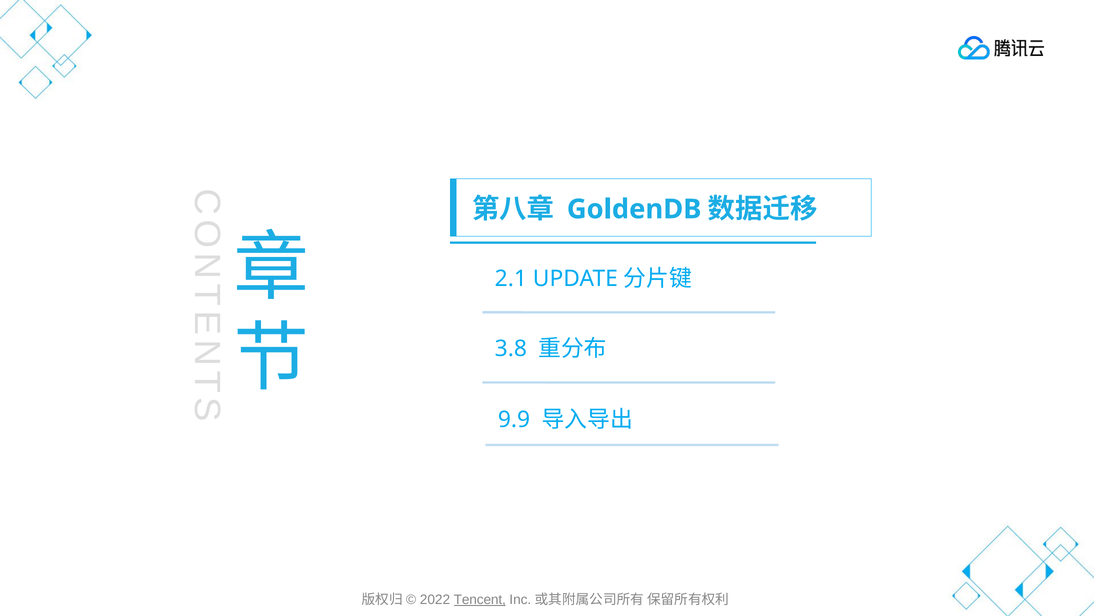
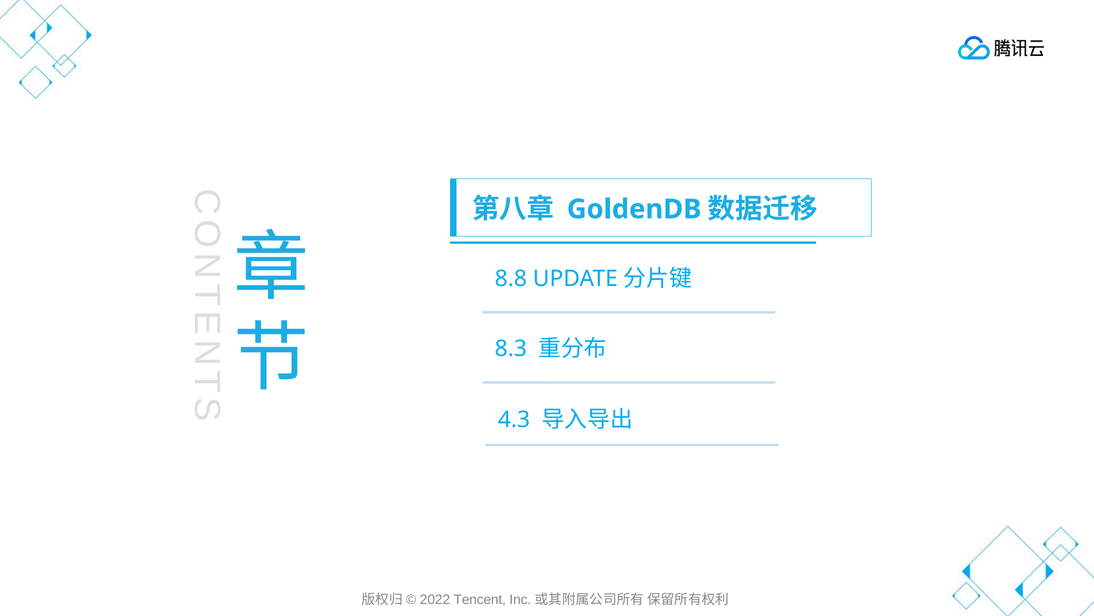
2.1: 2.1 -> 8.8
3.8: 3.8 -> 8.3
9.9: 9.9 -> 4.3
Tencent underline: present -> none
